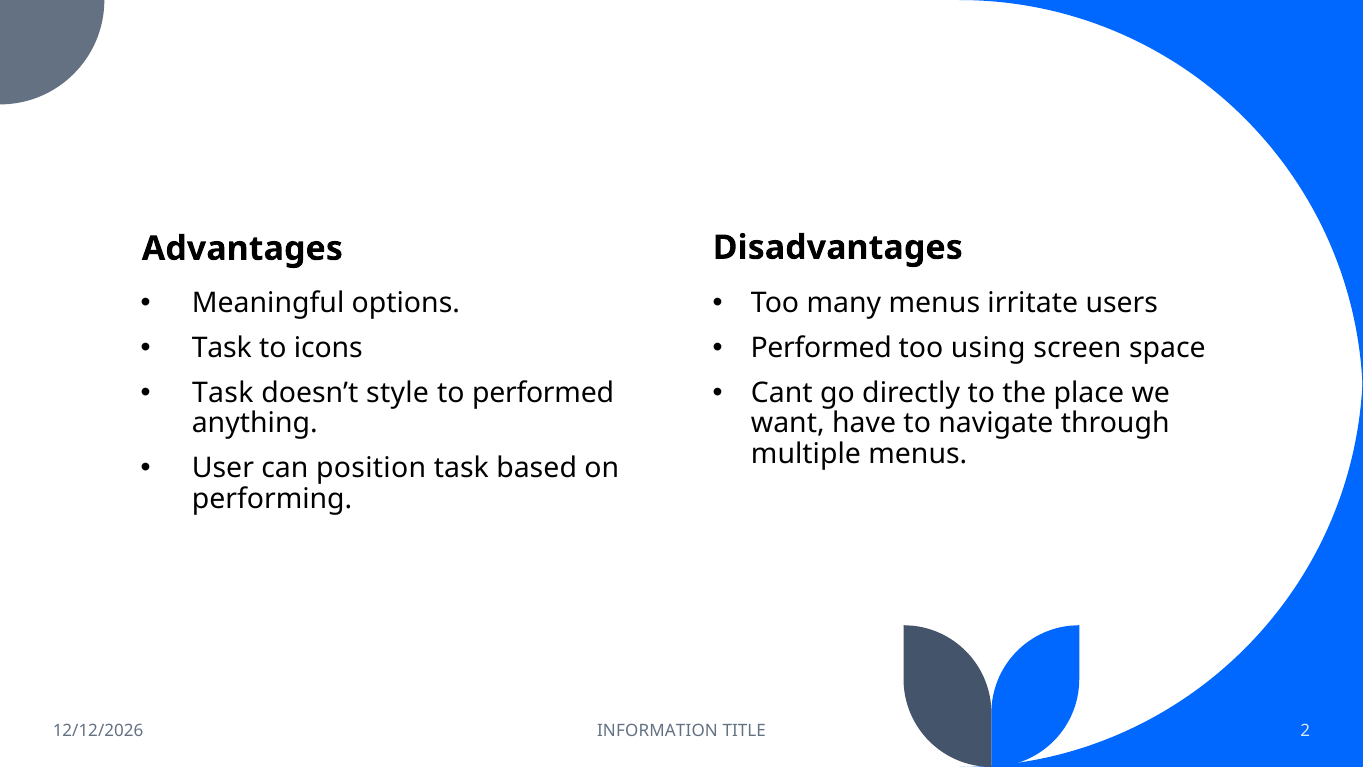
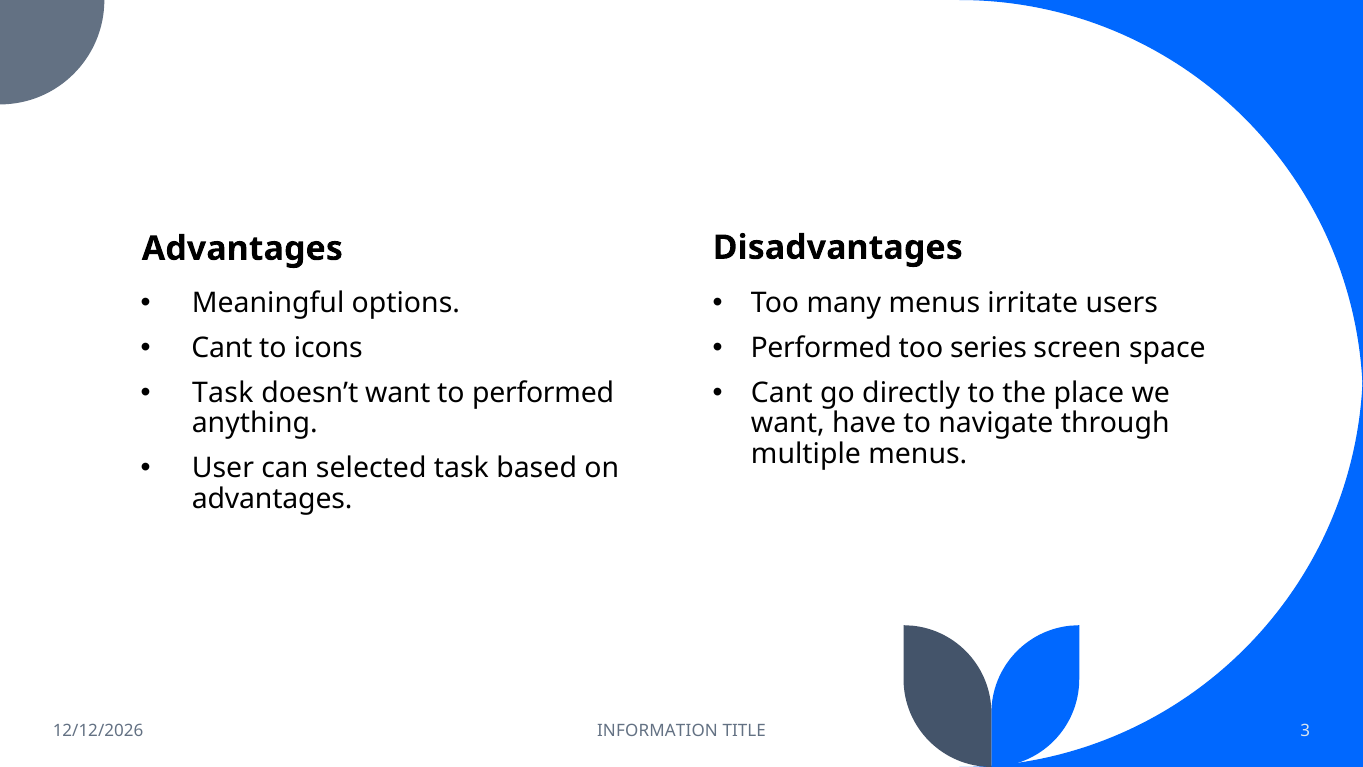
Task at (222, 348): Task -> Cant
using: using -> series
doesn’t style: style -> want
position: position -> selected
performing at (272, 499): performing -> advantages
2: 2 -> 3
